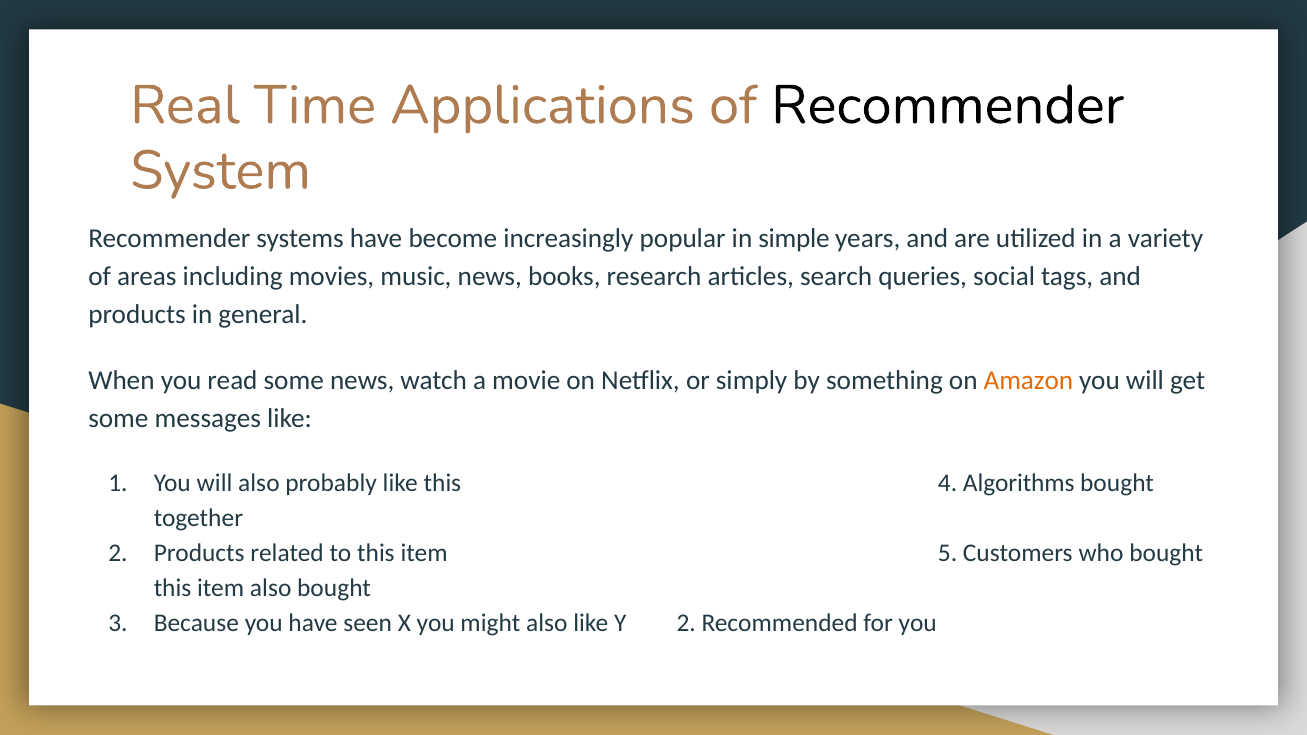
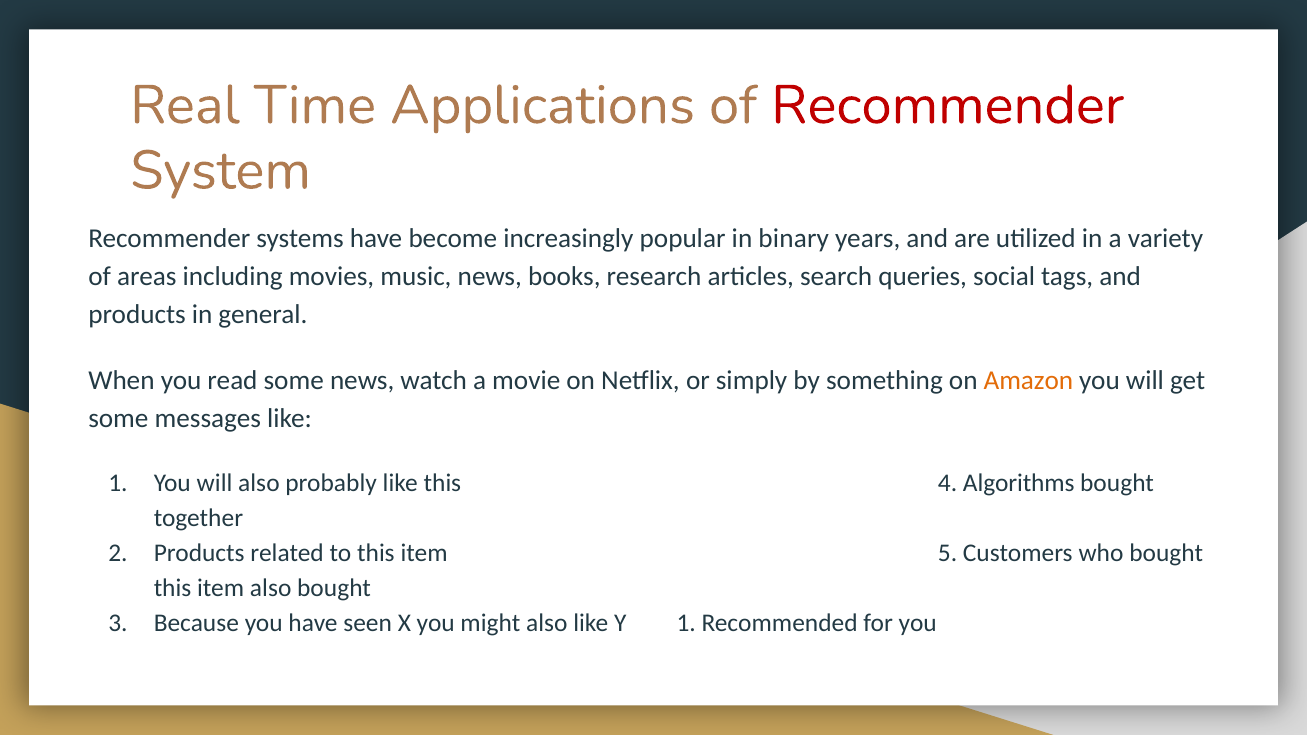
Recommender at (948, 105) colour: black -> red
simple: simple -> binary
Y 2: 2 -> 1
